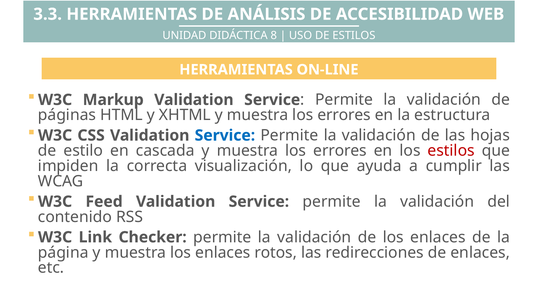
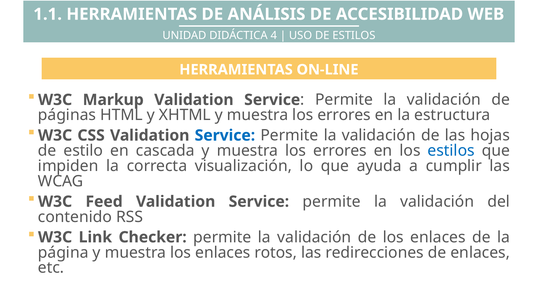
3.3: 3.3 -> 1.1
8: 8 -> 4
estilos at (451, 151) colour: red -> blue
